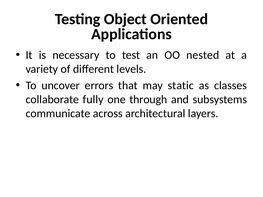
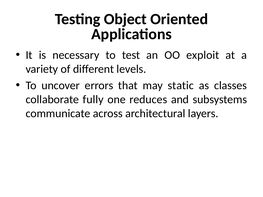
nested: nested -> exploit
through: through -> reduces
